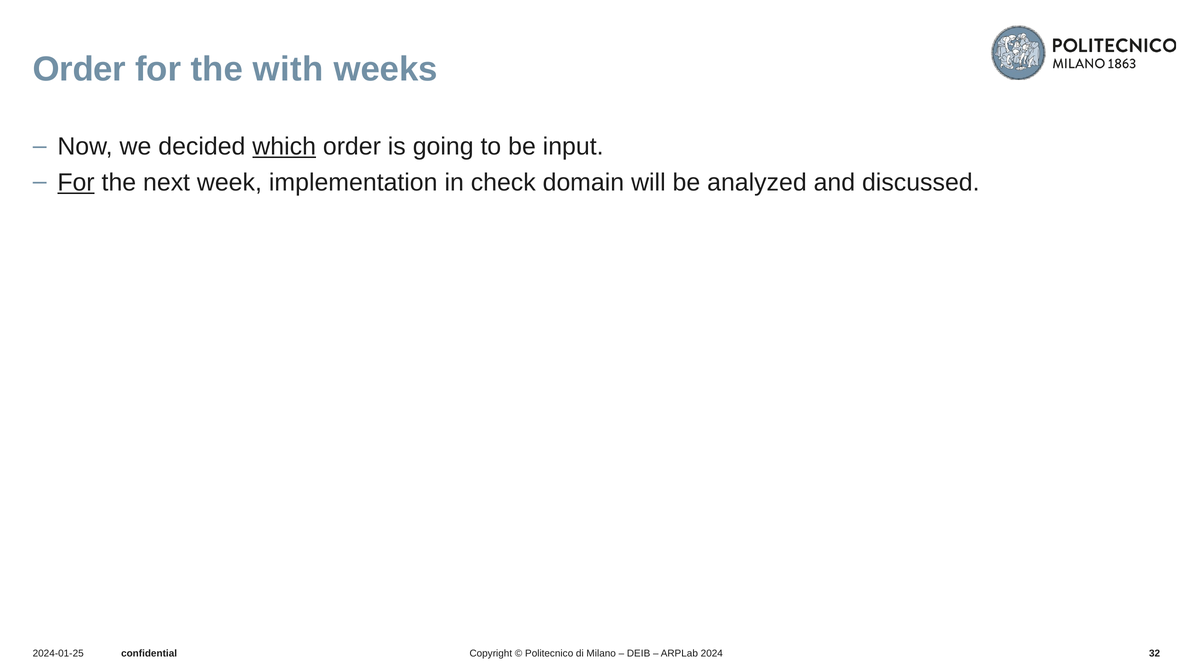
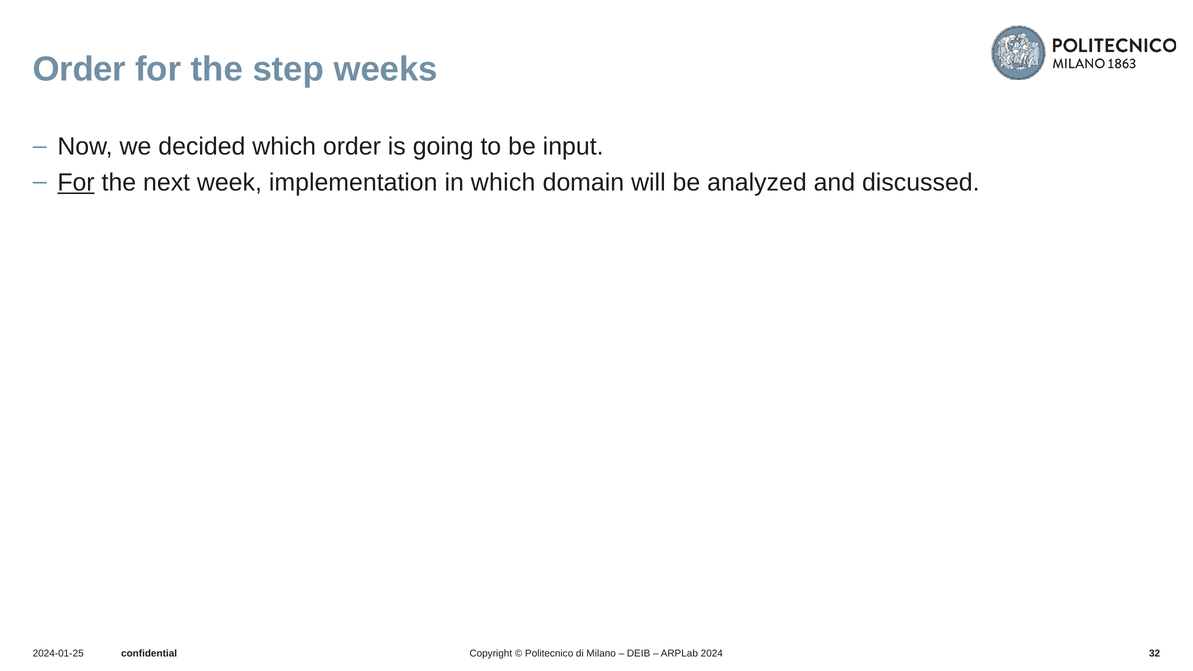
with: with -> step
which at (284, 147) underline: present -> none
in check: check -> which
